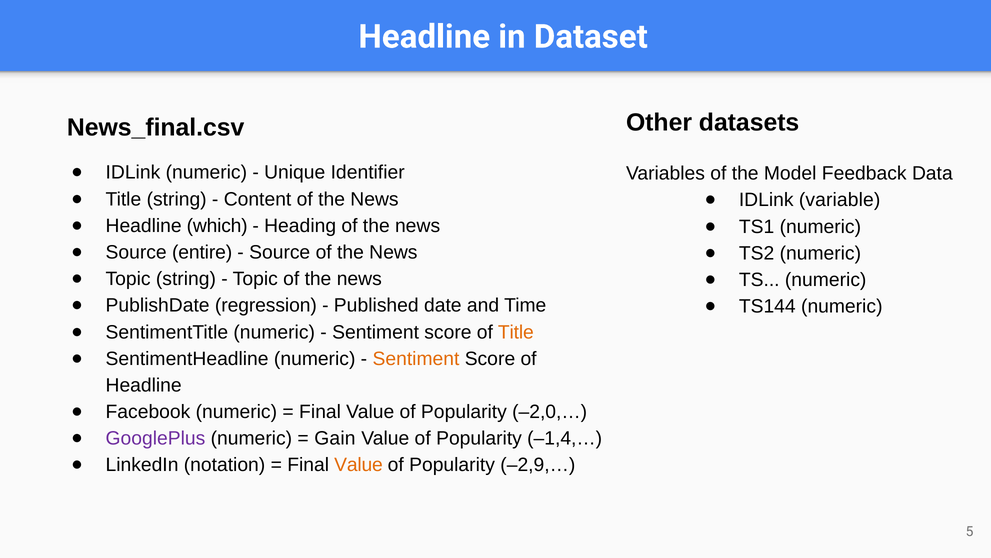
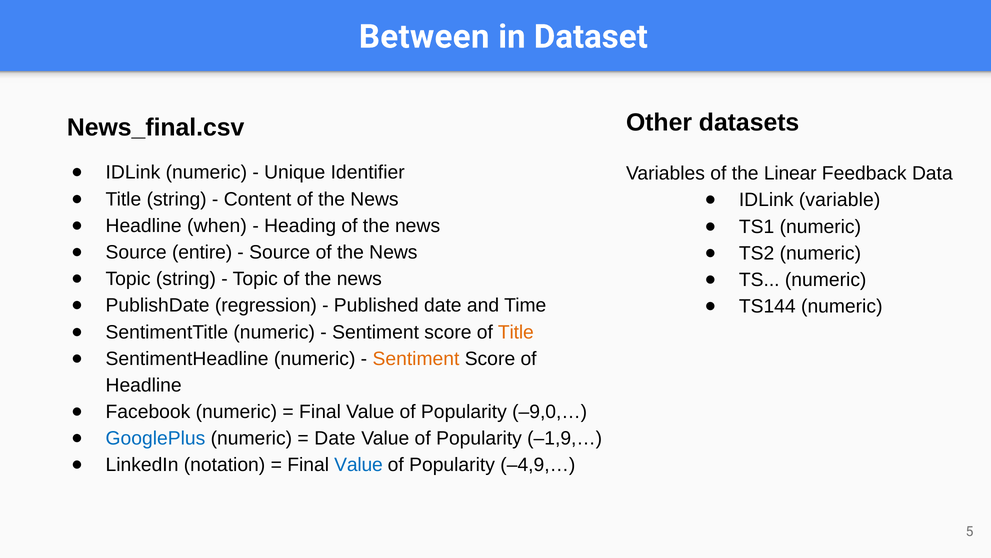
Headline at (424, 37): Headline -> Between
Model: Model -> Linear
which: which -> when
–2,0,…: –2,0,… -> –9,0,…
GooglePlus colour: purple -> blue
Gain at (335, 438): Gain -> Date
–1,4,…: –1,4,… -> –1,9,…
Value at (358, 465) colour: orange -> blue
–2,9,…: –2,9,… -> –4,9,…
